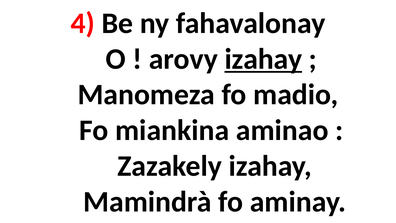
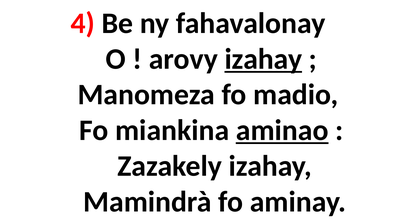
aminao underline: none -> present
